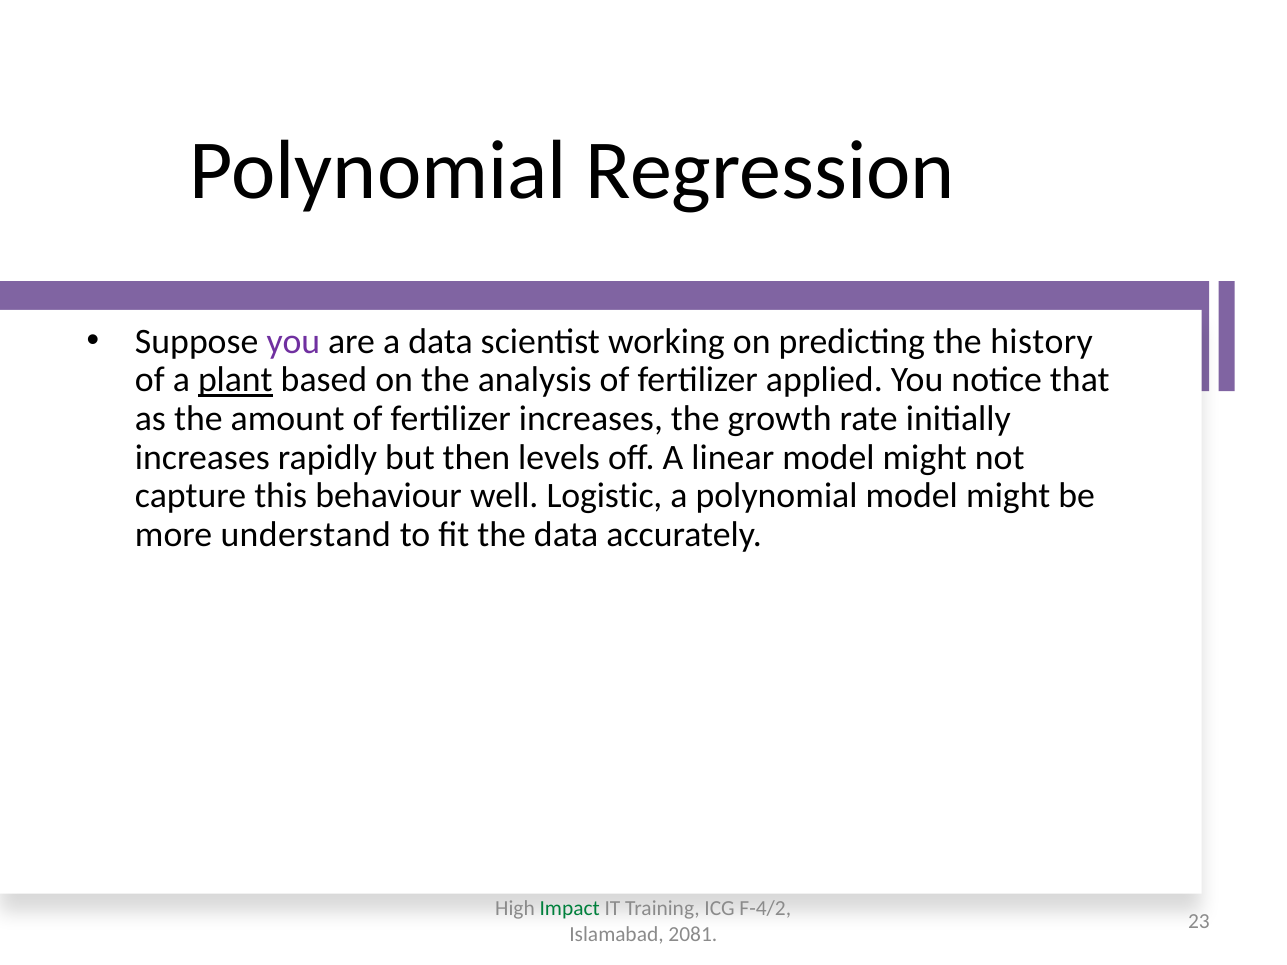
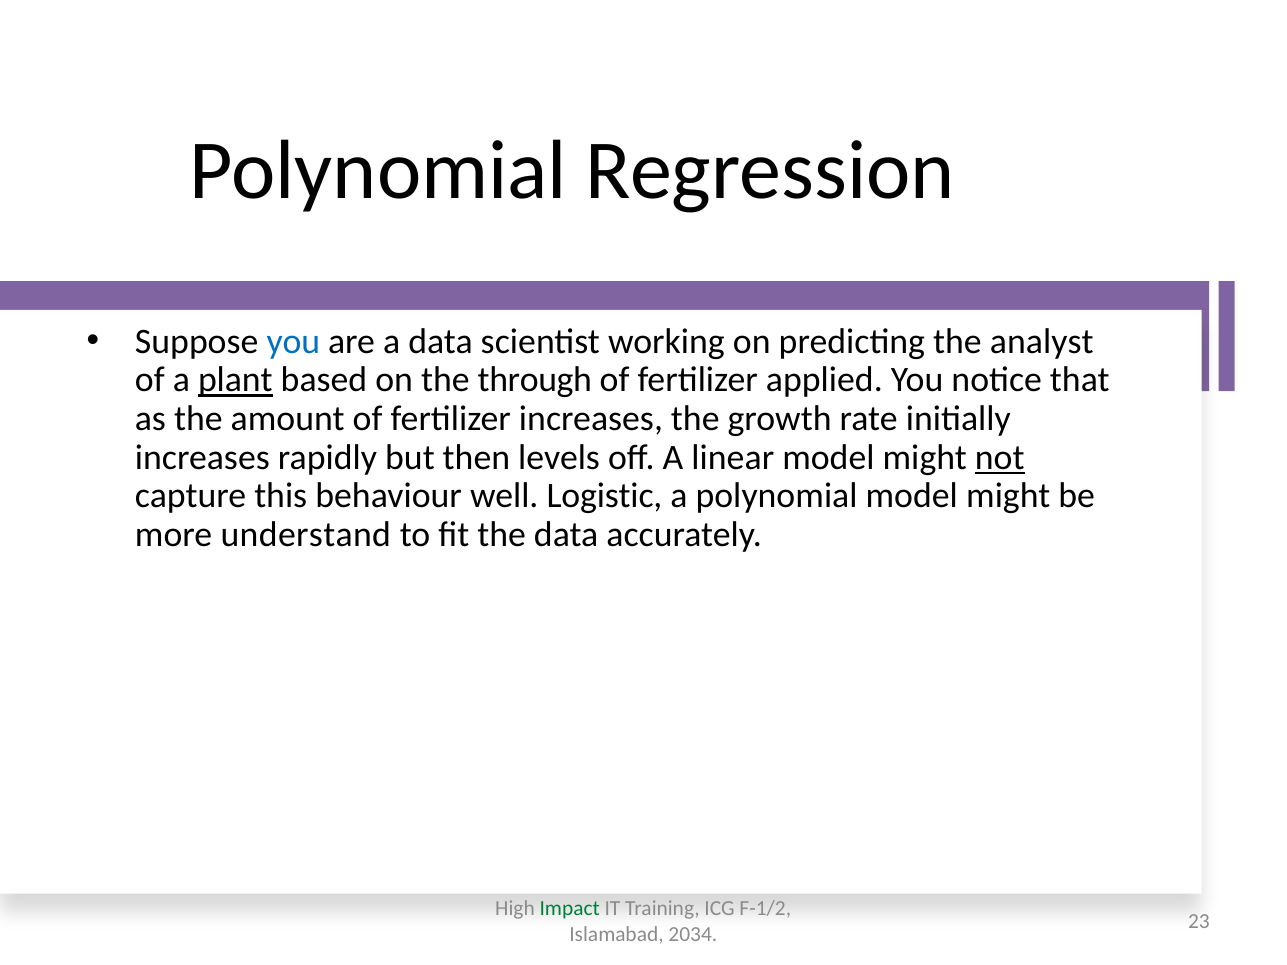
you at (293, 342) colour: purple -> blue
history: history -> analyst
analysis: analysis -> through
not underline: none -> present
F-4/2: F-4/2 -> F-1/2
2081: 2081 -> 2034
